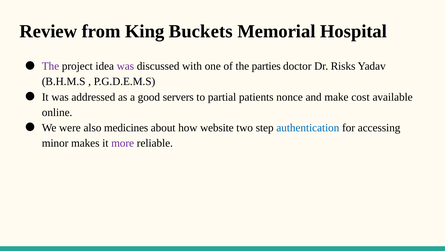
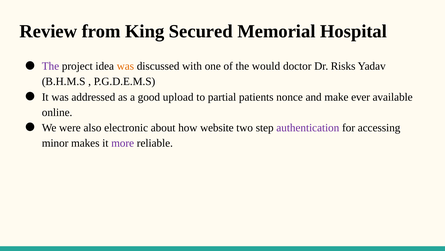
Buckets: Buckets -> Secured
was at (125, 66) colour: purple -> orange
parties: parties -> would
servers: servers -> upload
cost: cost -> ever
medicines: medicines -> electronic
authentication colour: blue -> purple
